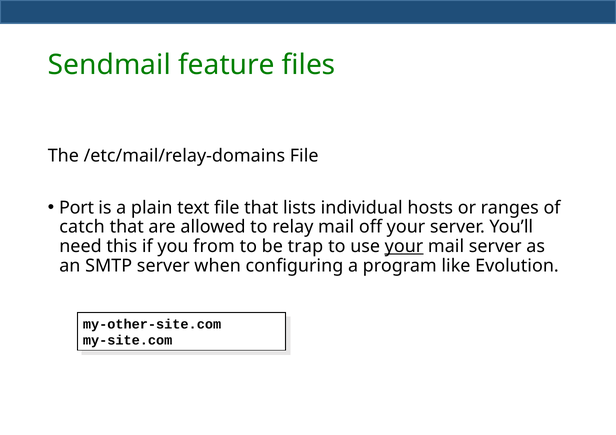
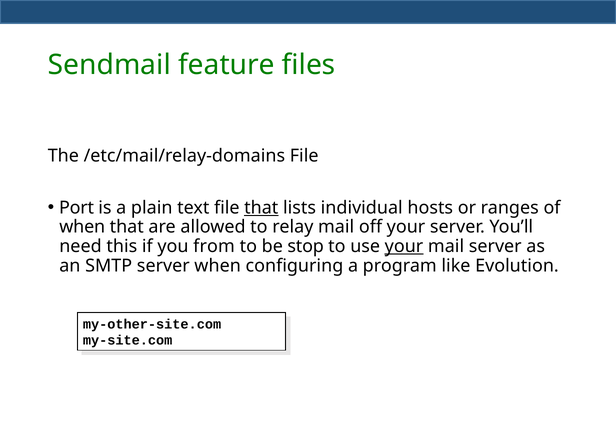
that at (261, 208) underline: none -> present
catch at (82, 227): catch -> when
trap: trap -> stop
